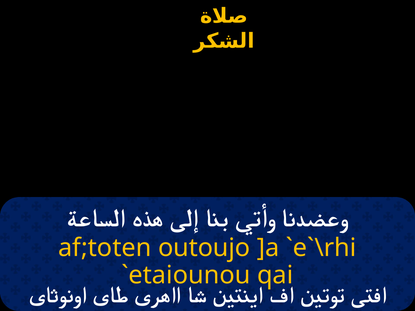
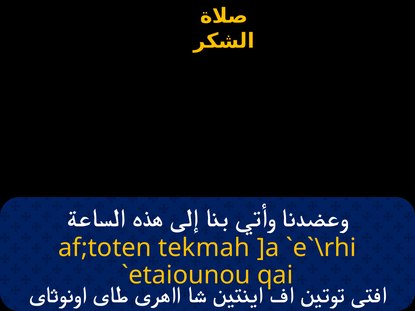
outoujo: outoujo -> tekmah
